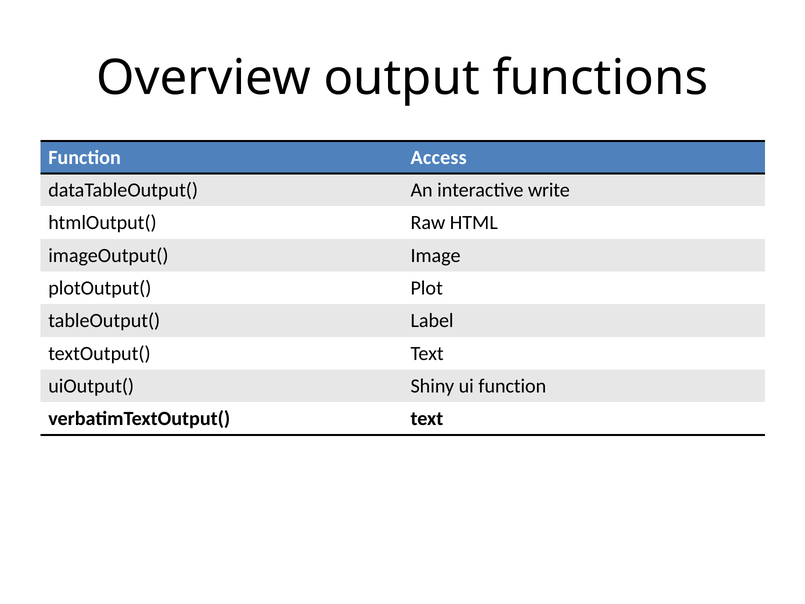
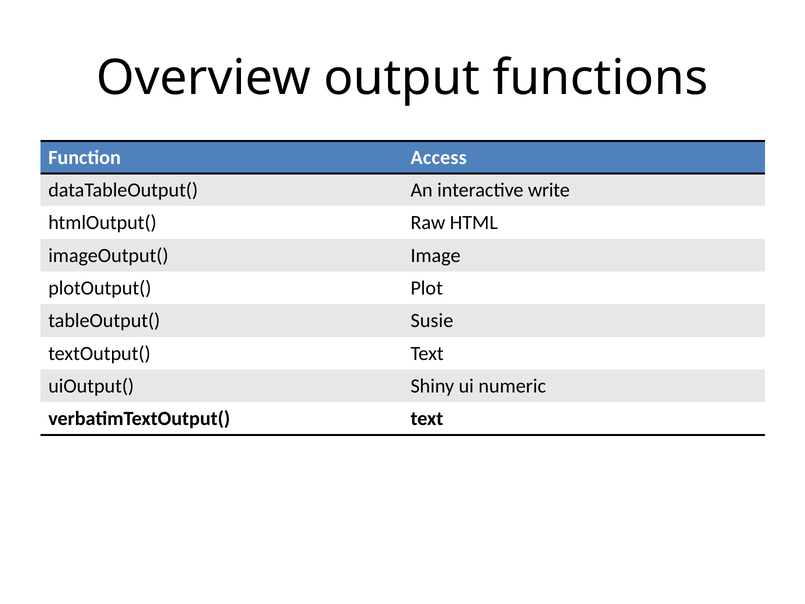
Label: Label -> Susie
ui function: function -> numeric
